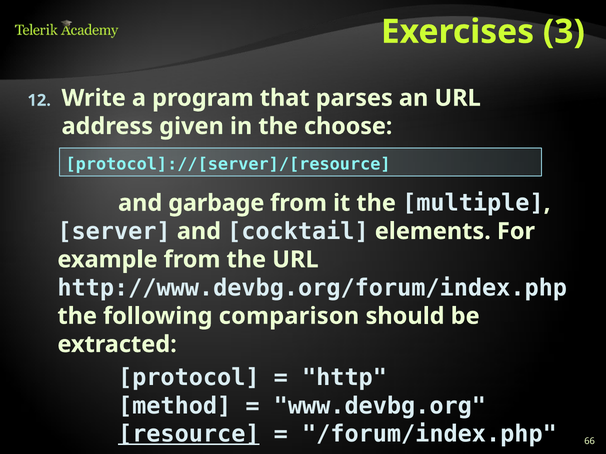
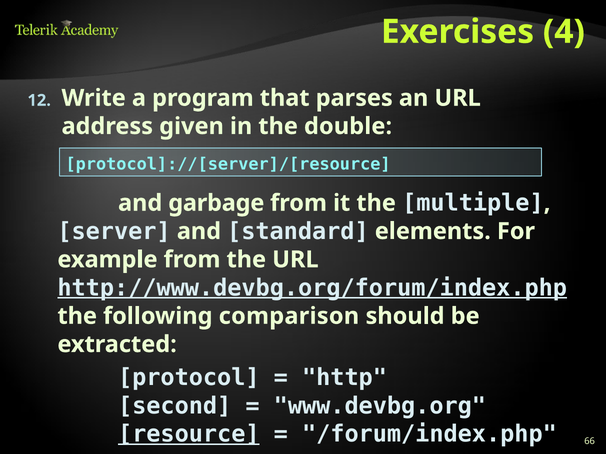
3: 3 -> 4
choose: choose -> double
cocktail: cocktail -> standard
http://www.devbg.org/forum/index.php underline: none -> present
method: method -> second
